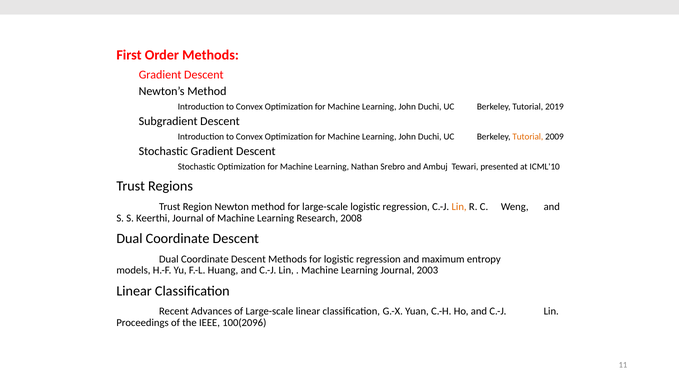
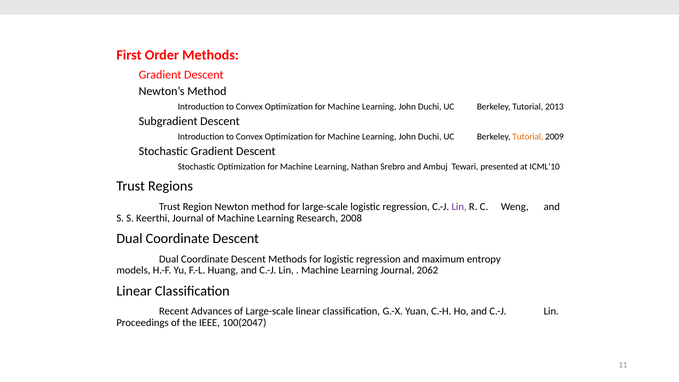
2019: 2019 -> 2013
Lin at (459, 207) colour: orange -> purple
2003: 2003 -> 2062
100(2096: 100(2096 -> 100(2047
